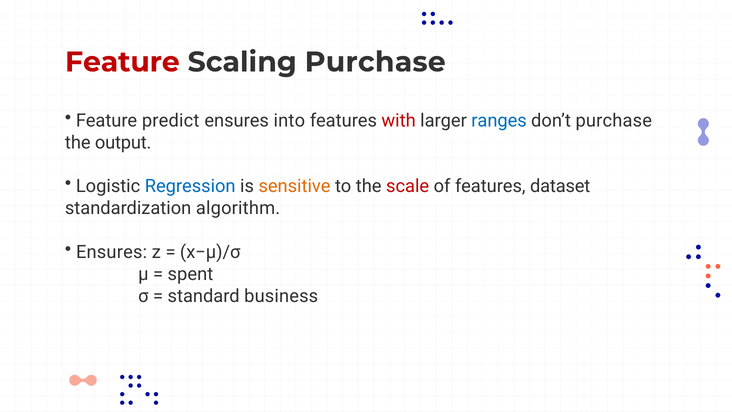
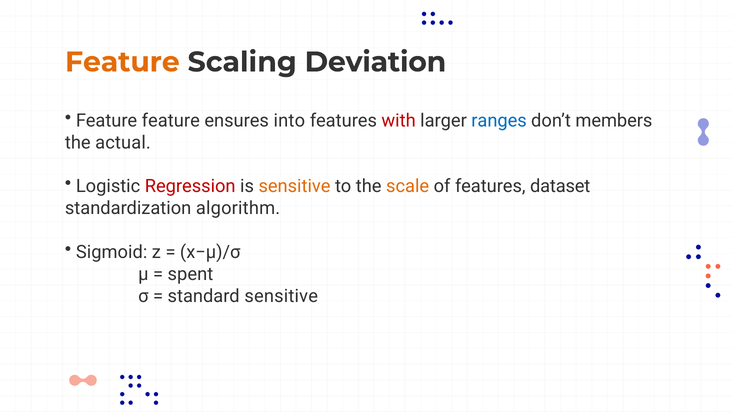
Feature at (122, 62) colour: red -> orange
Scaling Purchase: Purchase -> Deviation
Feature predict: predict -> feature
don’t purchase: purchase -> members
output: output -> actual
Regression colour: blue -> red
scale colour: red -> orange
Ensures at (112, 252): Ensures -> Sigmoid
standard business: business -> sensitive
